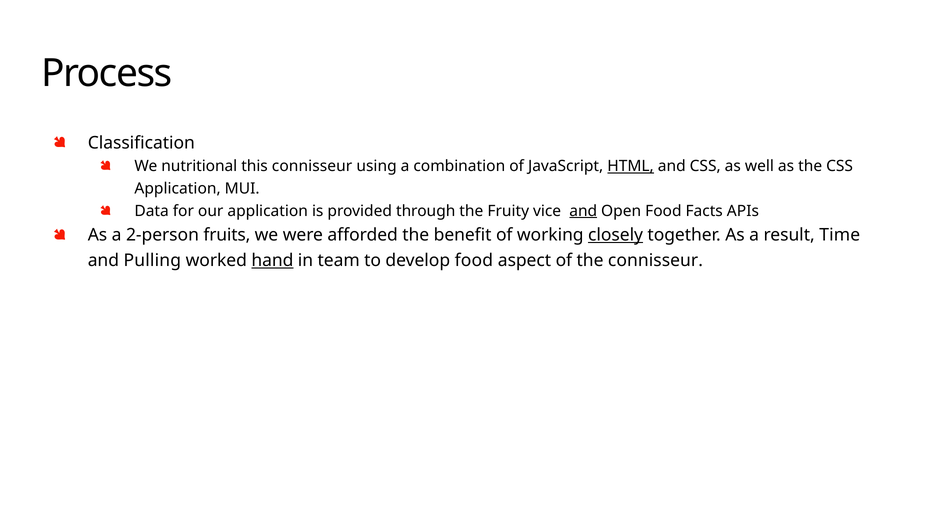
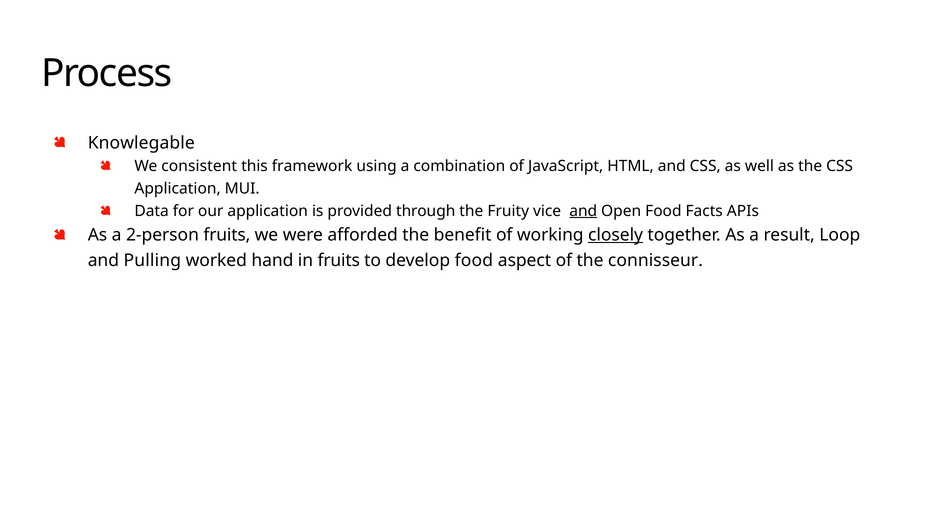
Classification: Classification -> Knowlegable
nutritional: nutritional -> consistent
this connisseur: connisseur -> framework
HTML underline: present -> none
Time: Time -> Loop
hand underline: present -> none
in team: team -> fruits
